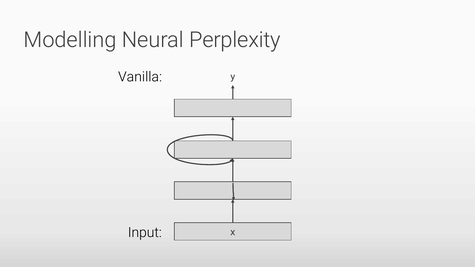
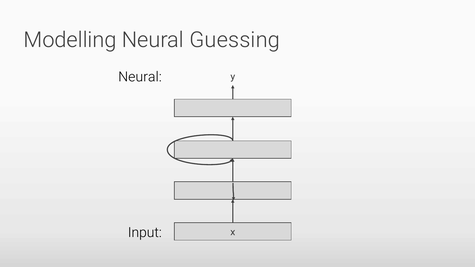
Perplexity: Perplexity -> Guessing
Vanilla at (140, 77): Vanilla -> Neural
